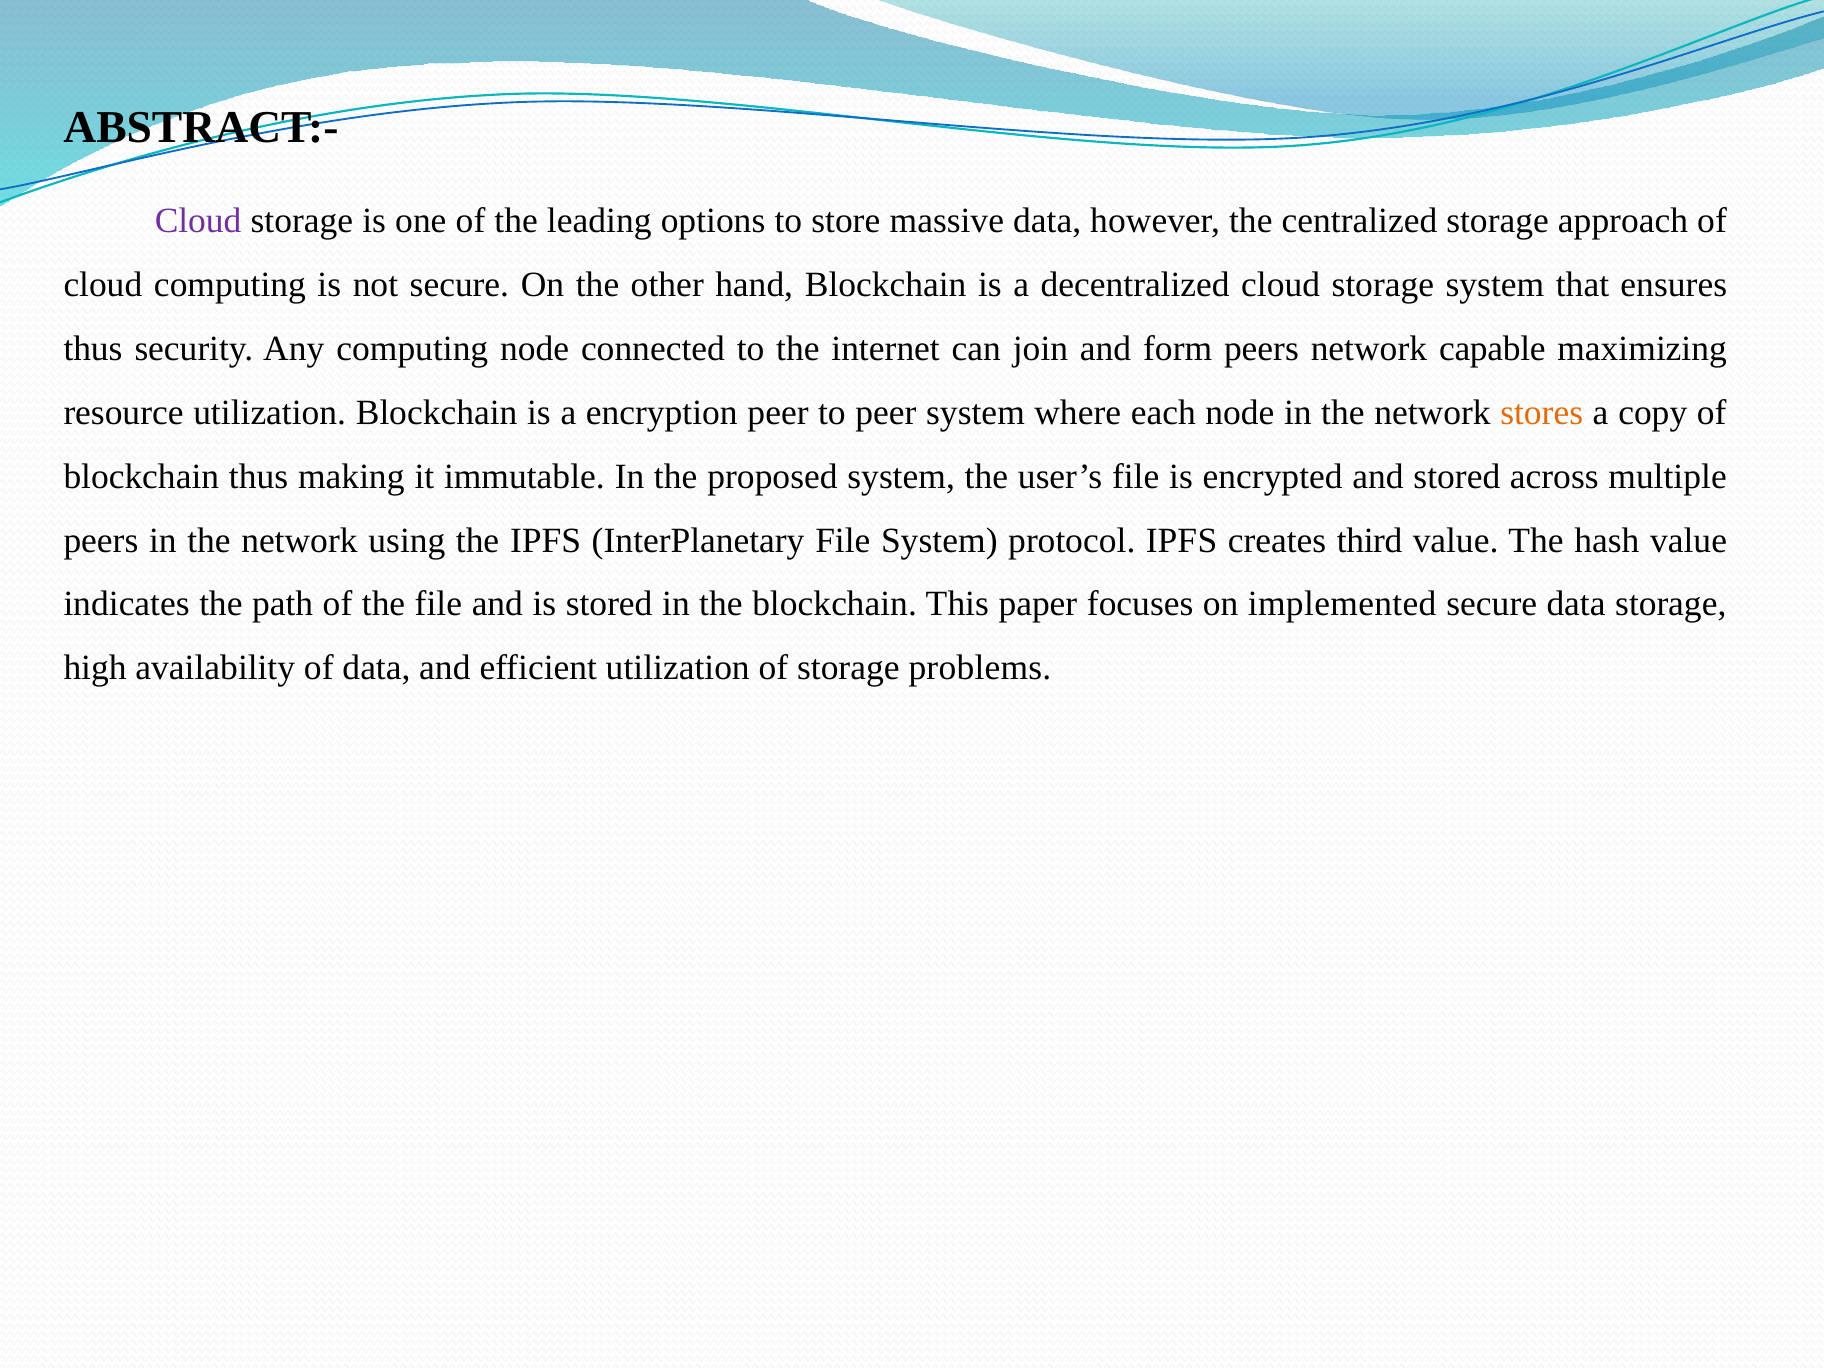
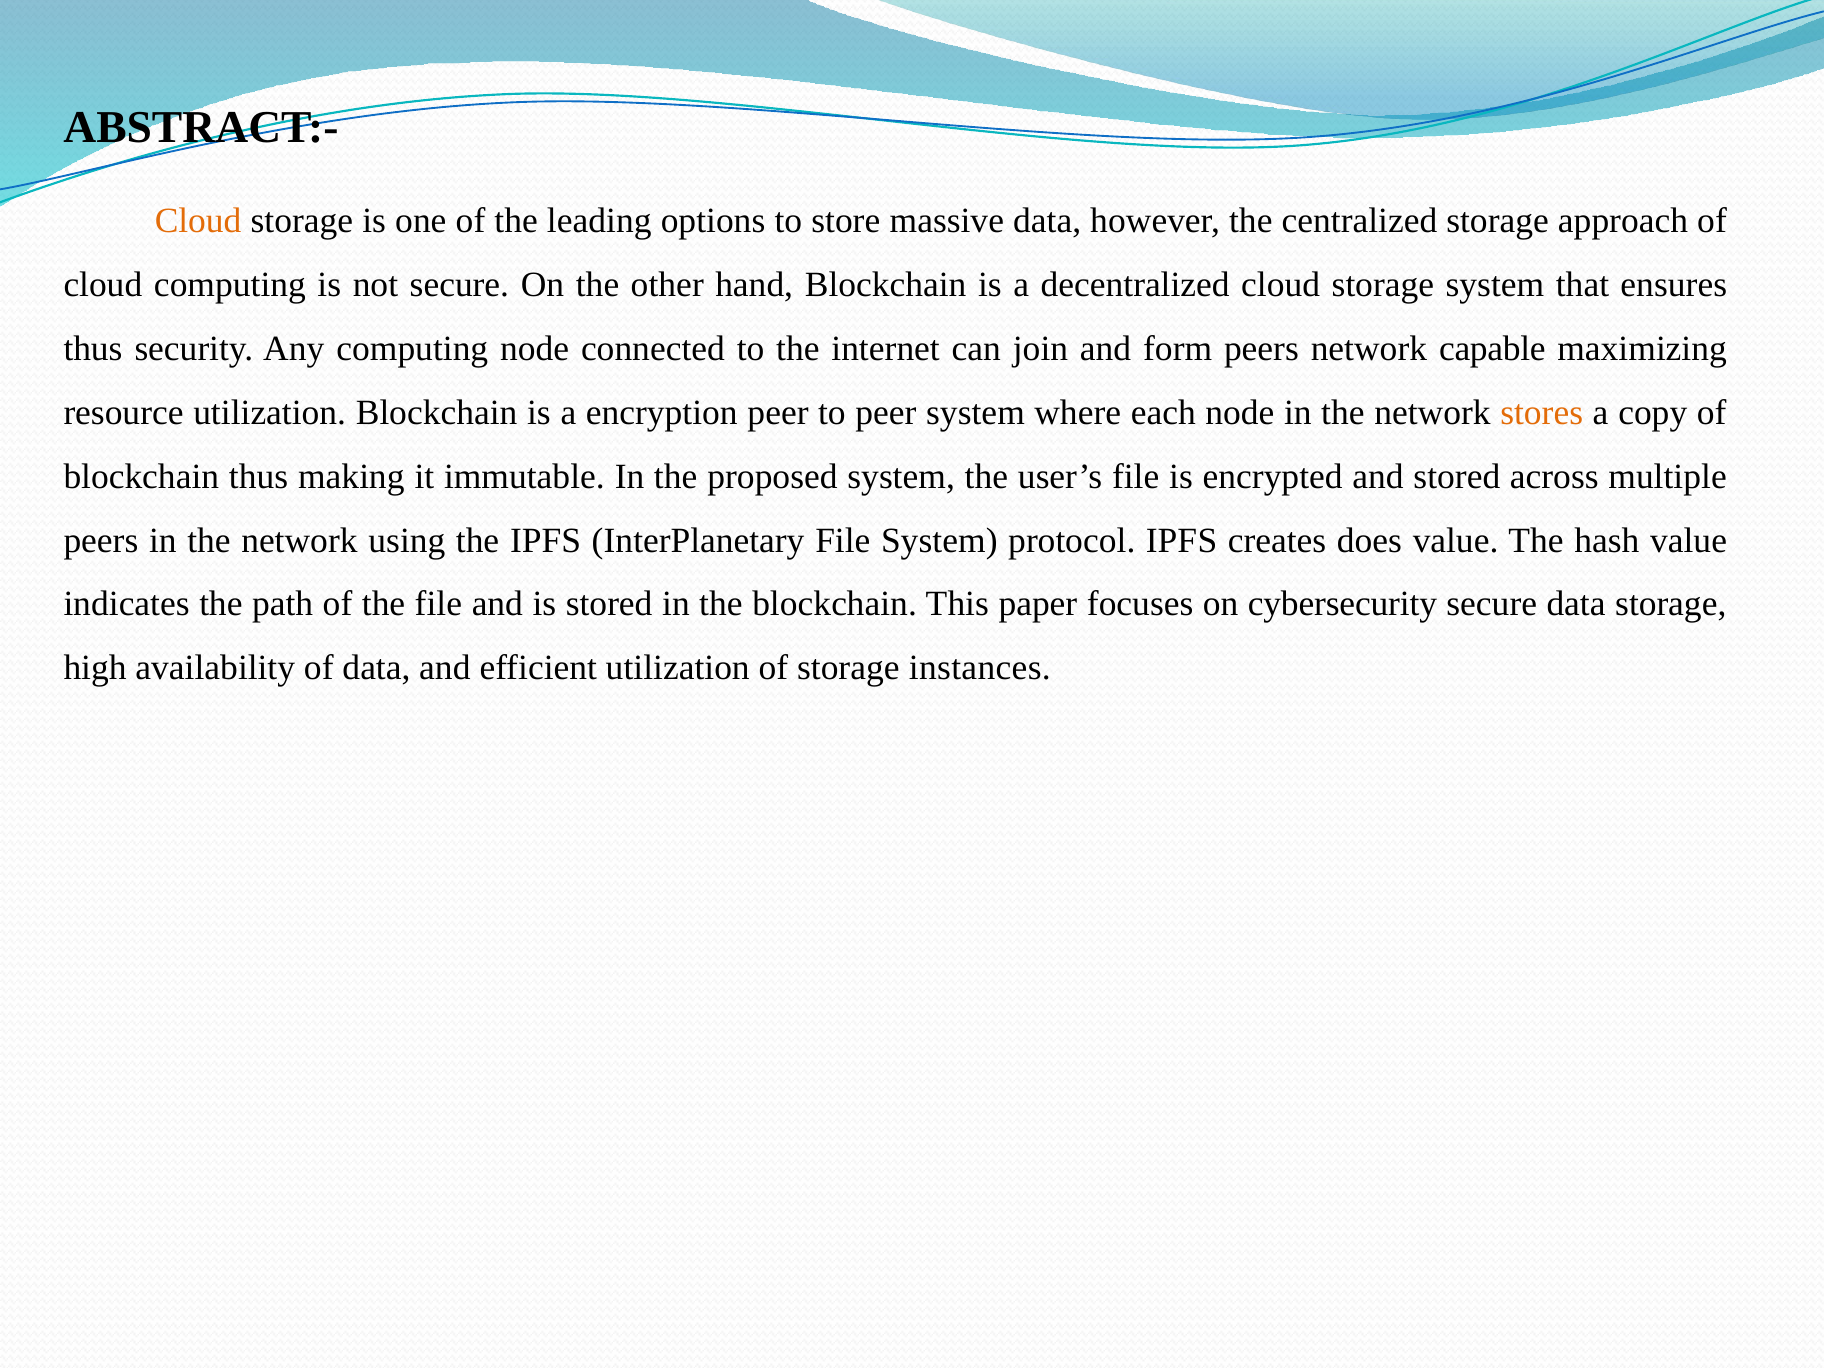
Cloud at (198, 221) colour: purple -> orange
third: third -> does
implemented: implemented -> cybersecurity
problems: problems -> instances
